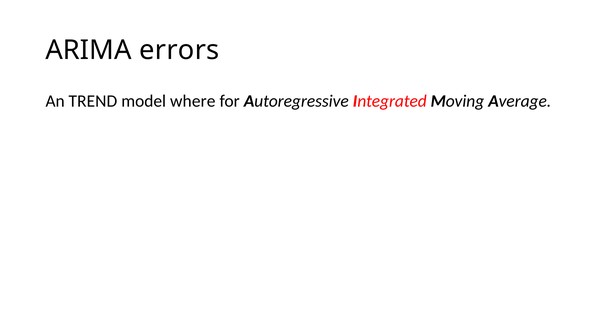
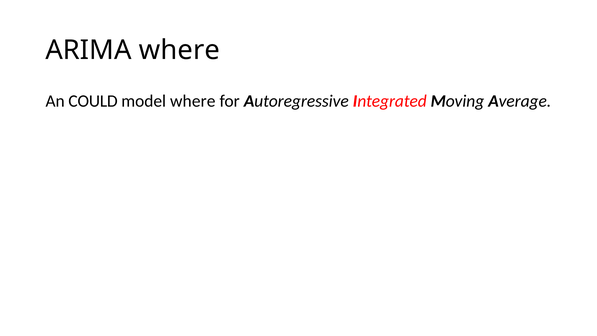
ARIMA errors: errors -> where
TREND: TREND -> COULD
